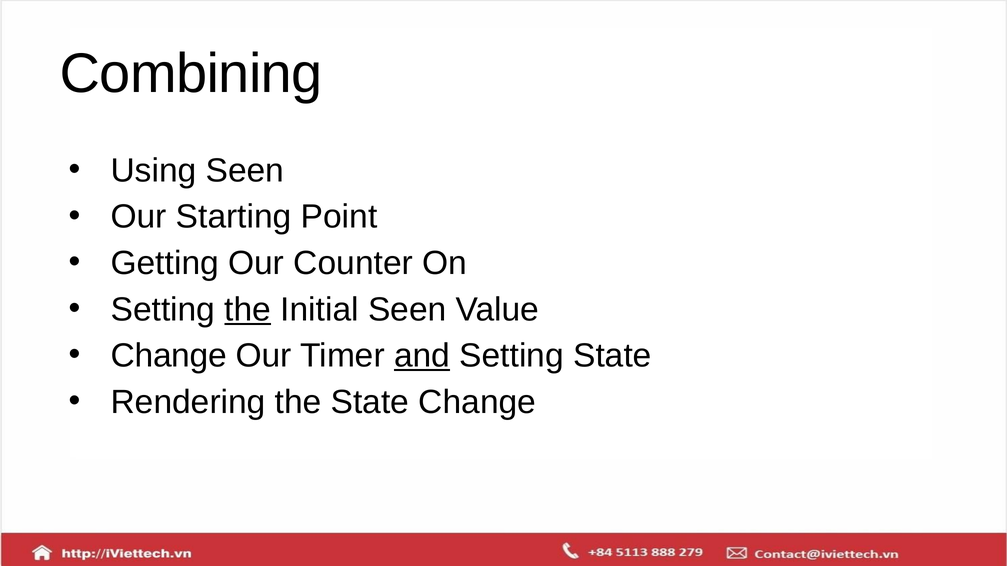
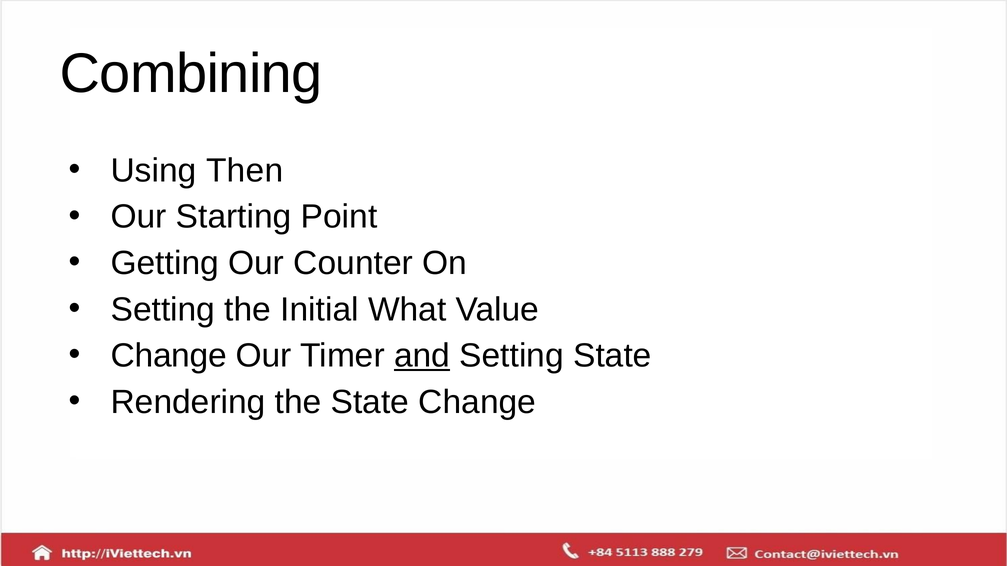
Using Seen: Seen -> Then
the at (248, 310) underline: present -> none
Initial Seen: Seen -> What
